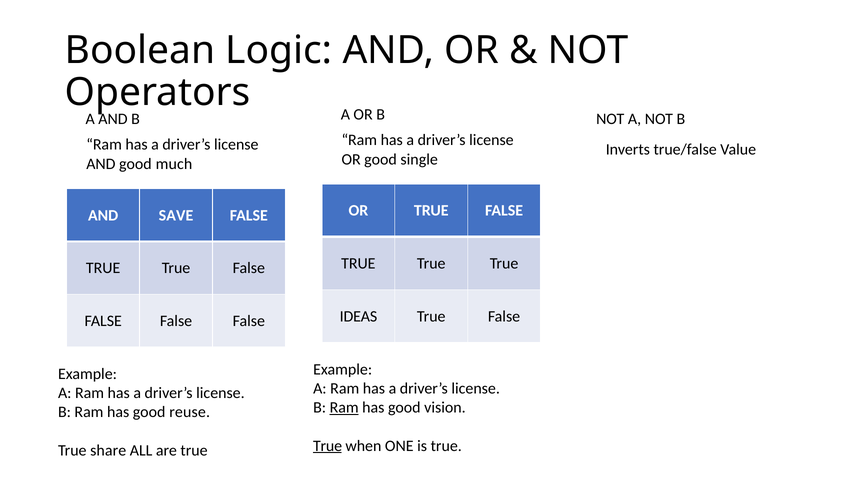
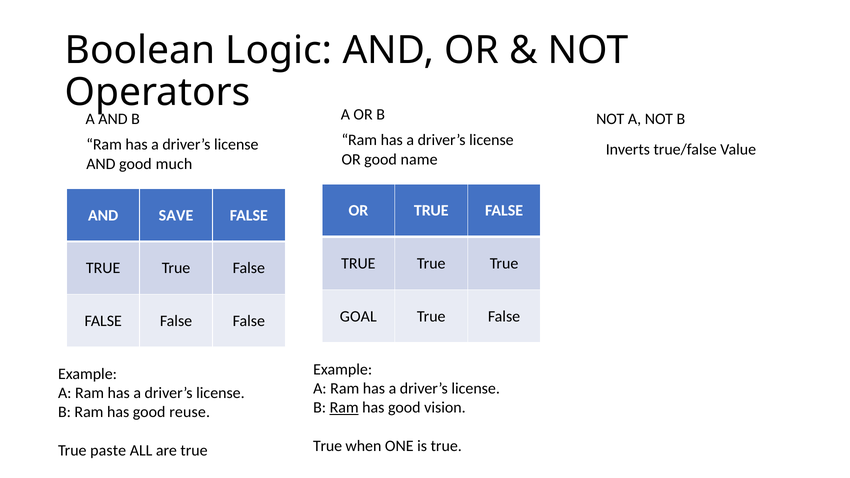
single: single -> name
IDEAS: IDEAS -> GOAL
True at (328, 446) underline: present -> none
share: share -> paste
